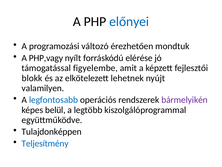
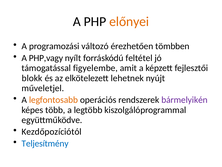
előnyei colour: blue -> orange
mondtuk: mondtuk -> tömbben
elérése: elérése -> feltétel
valamilyen: valamilyen -> műveletjel
legfontosabb colour: blue -> orange
belül: belül -> több
Tulajdonképpen: Tulajdonképpen -> Kezdőpozíciótól
